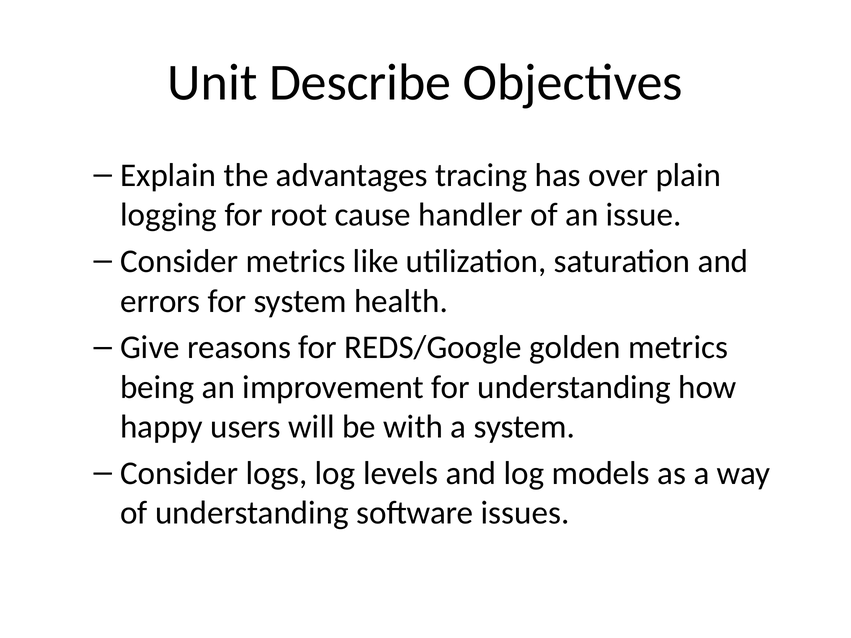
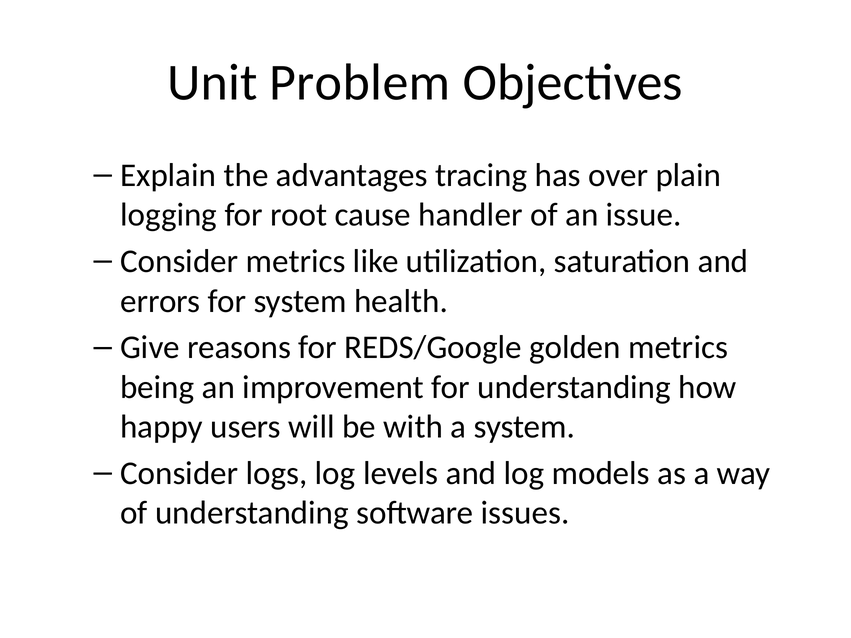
Describe: Describe -> Problem
